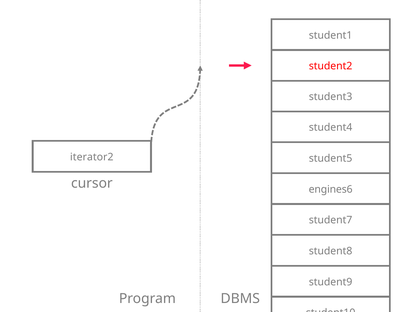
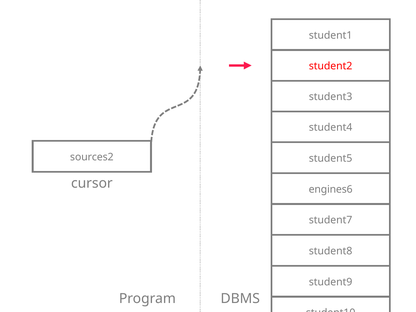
iterator2: iterator2 -> sources2
